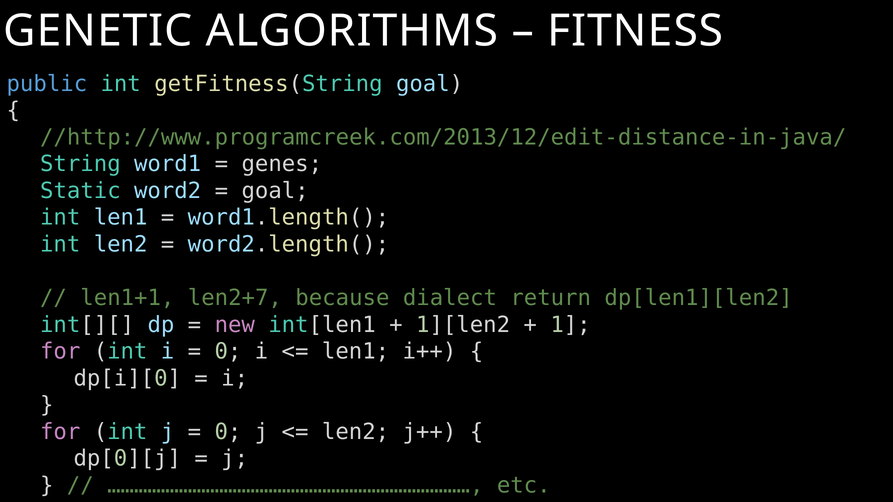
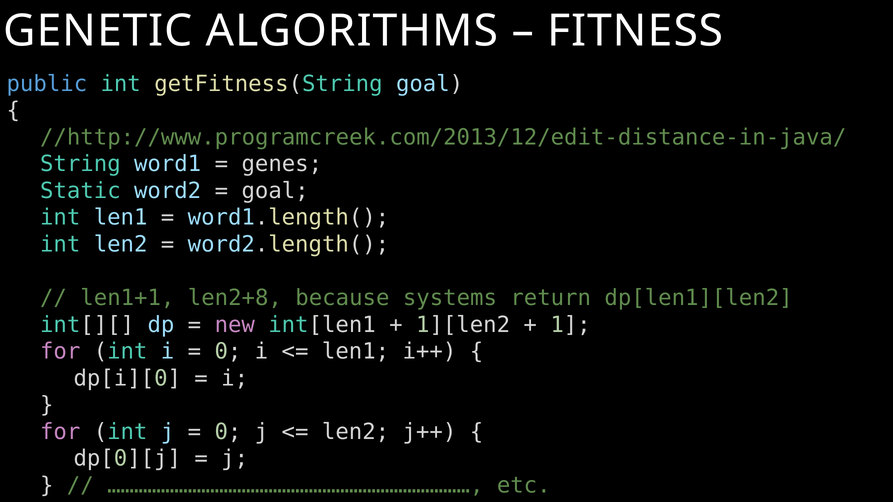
len2+7: len2+7 -> len2+8
dialect: dialect -> systems
